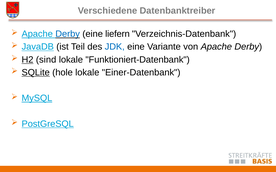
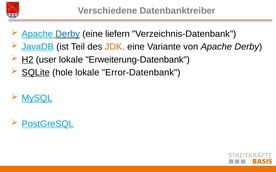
JDK colour: blue -> orange
sind: sind -> user
Funktioniert-Datenbank: Funktioniert-Datenbank -> Erweiterung-Datenbank
Einer-Datenbank: Einer-Datenbank -> Error-Datenbank
